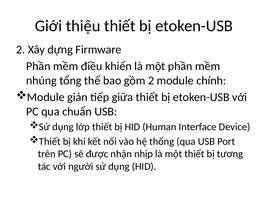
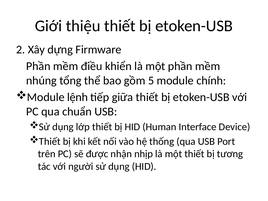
gồm 2: 2 -> 5
giản: giản -> lệnh
